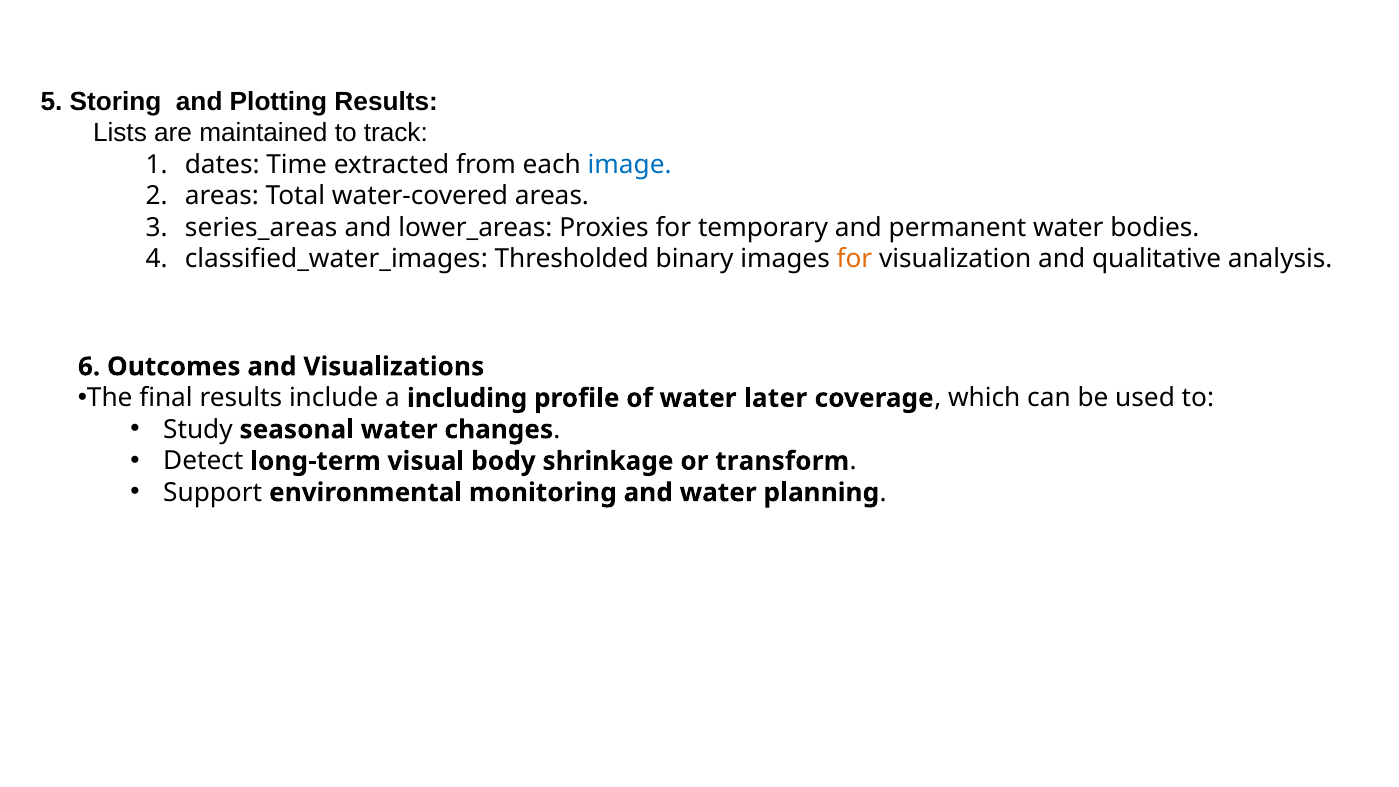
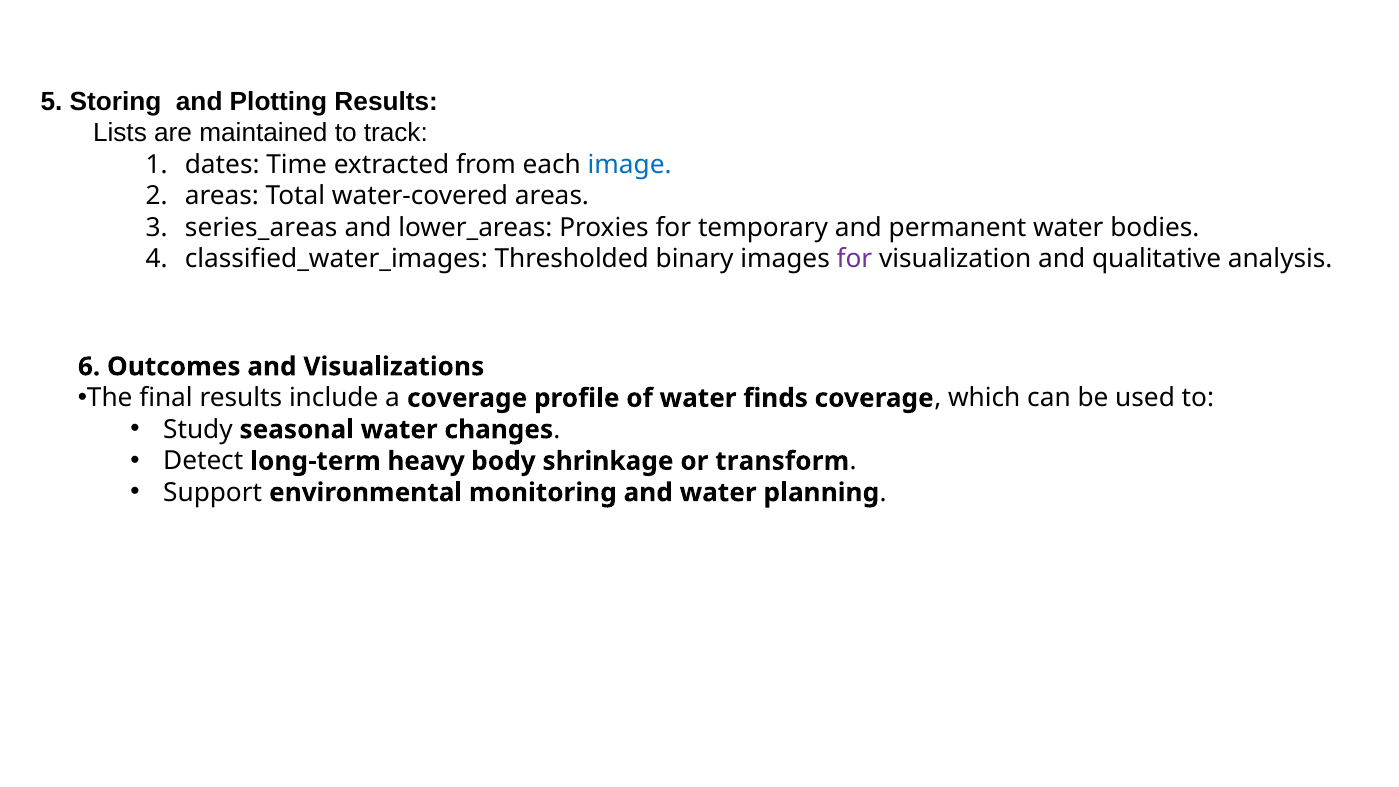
for at (854, 259) colour: orange -> purple
a including: including -> coverage
later: later -> finds
visual: visual -> heavy
